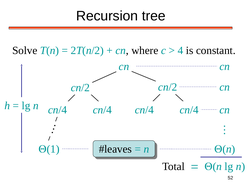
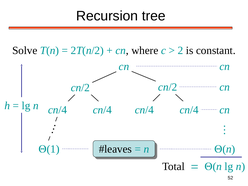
4: 4 -> 2
